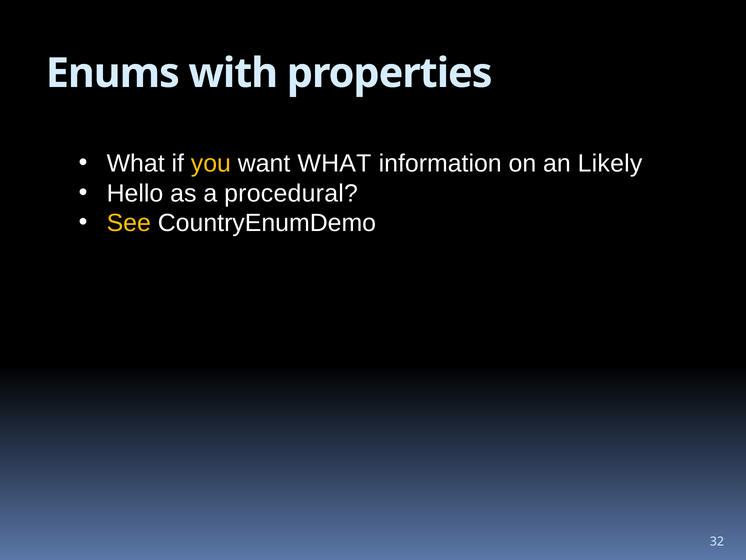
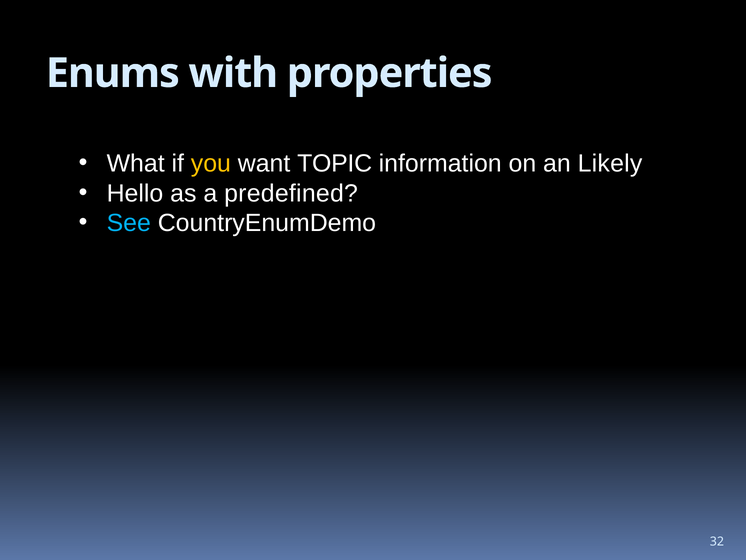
want WHAT: WHAT -> TOPIC
procedural: procedural -> predefined
See colour: yellow -> light blue
